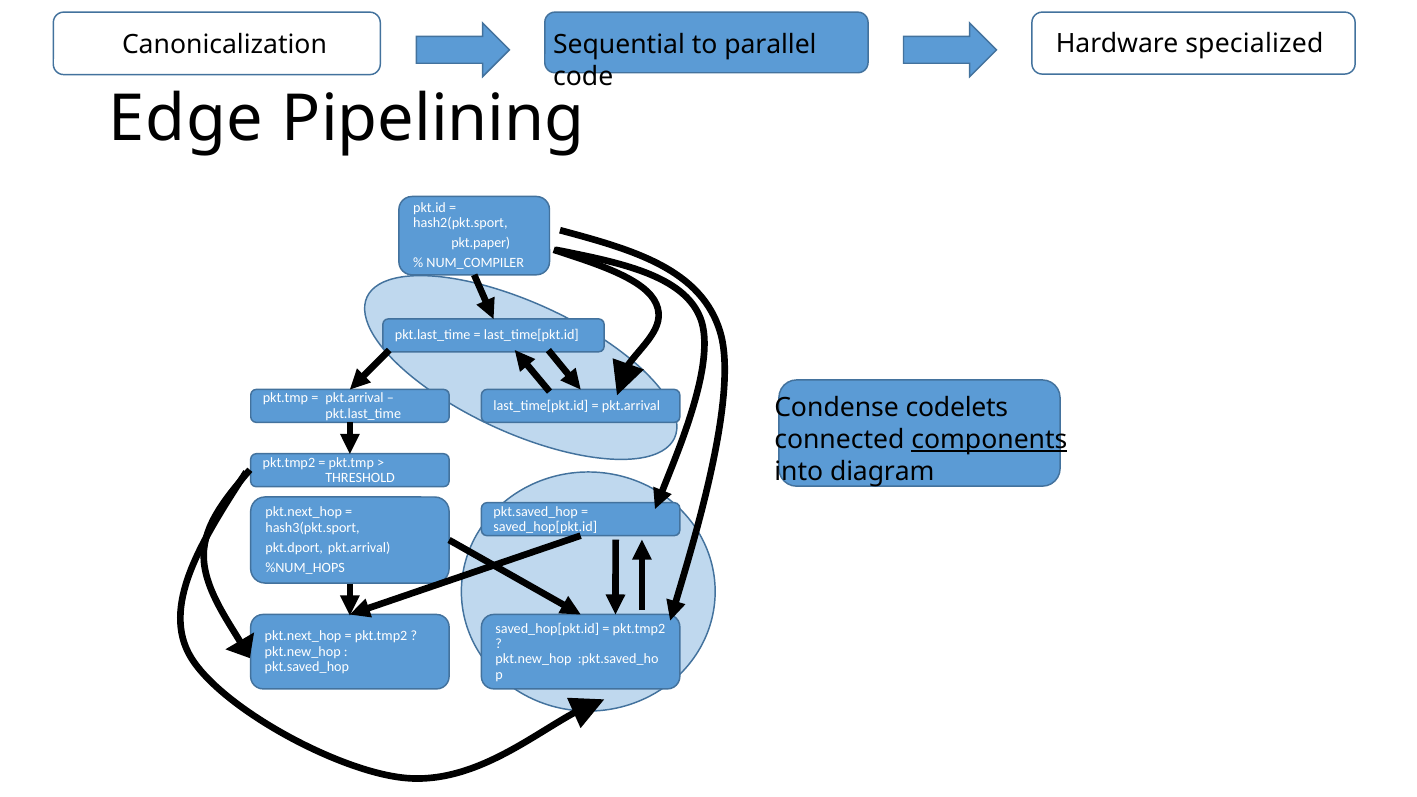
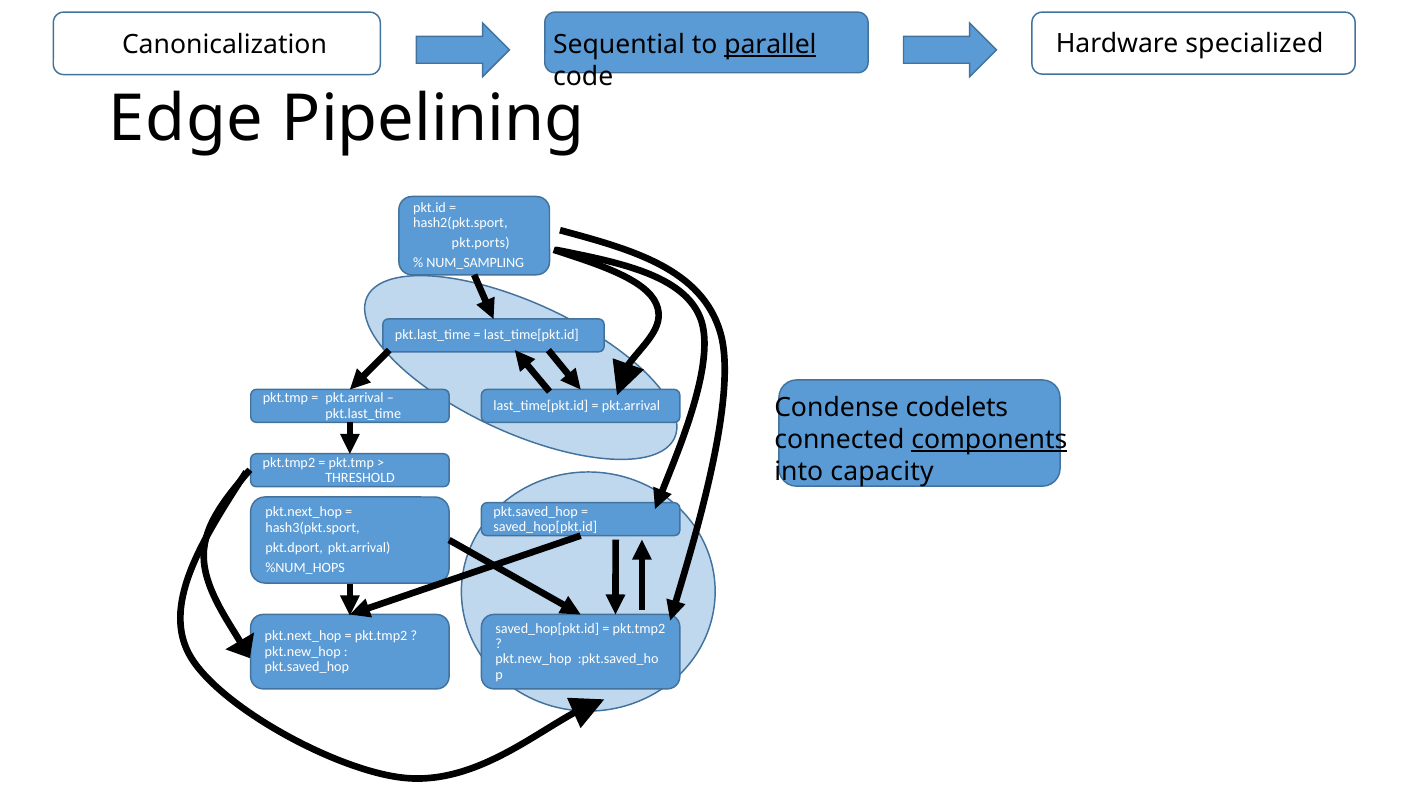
parallel underline: none -> present
pkt.paper: pkt.paper -> pkt.ports
NUM_COMPILER: NUM_COMPILER -> NUM_SAMPLING
diagram: diagram -> capacity
